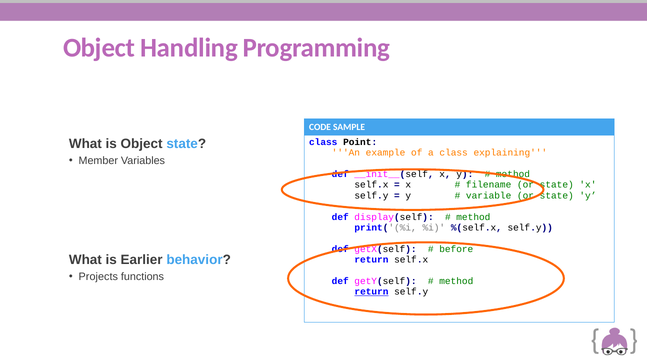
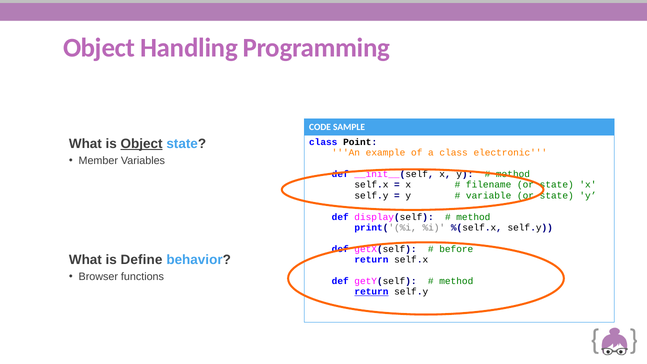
Object at (142, 144) underline: none -> present
explaining: explaining -> electronic
Earlier: Earlier -> Define
Projects: Projects -> Browser
